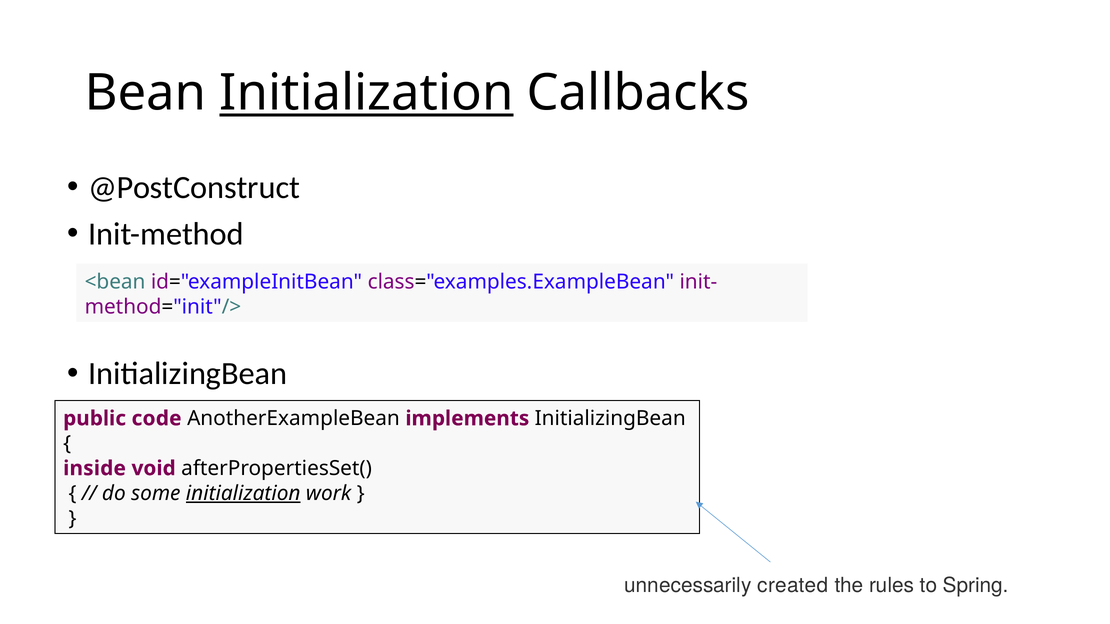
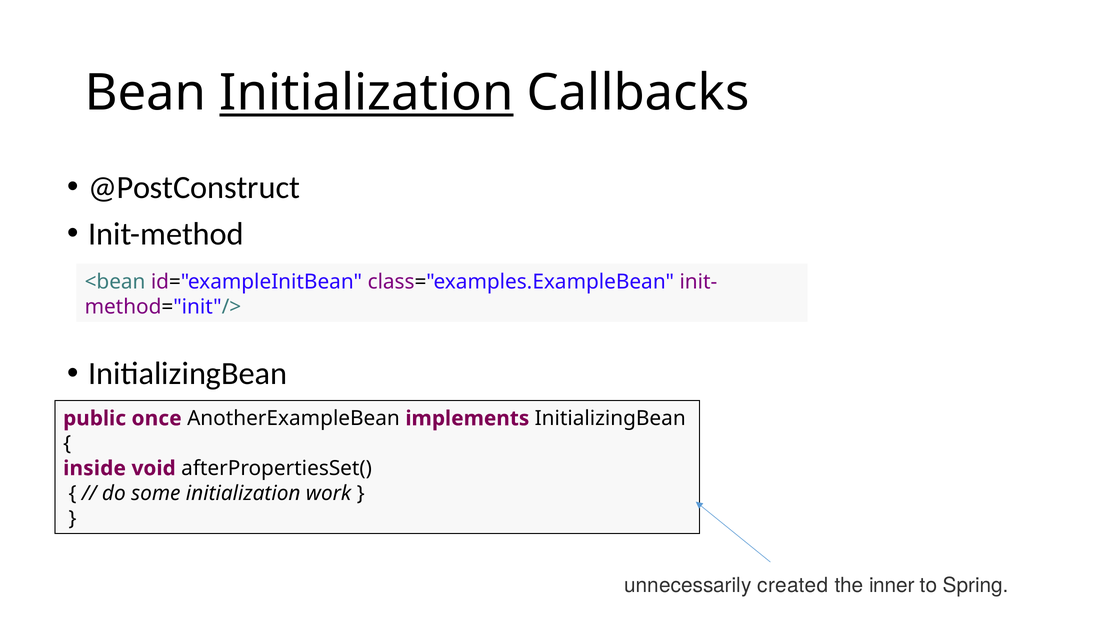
code: code -> once
initialization at (243, 494) underline: present -> none
rules: rules -> inner
